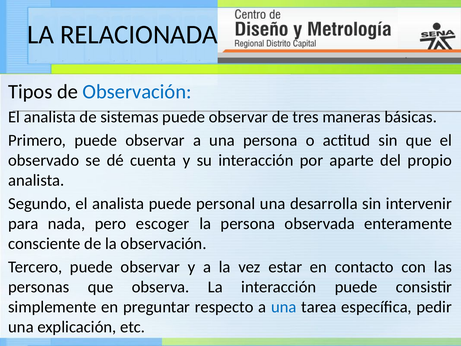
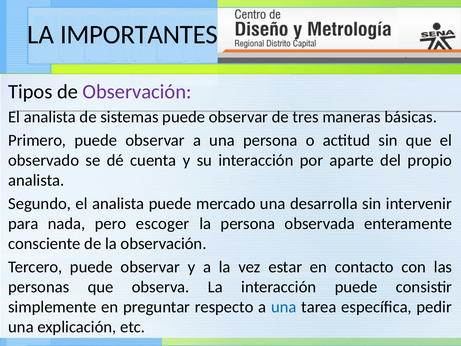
RELACIONADA: RELACIONADA -> IMPORTANTES
Observación at (137, 92) colour: blue -> purple
personal: personal -> mercado
